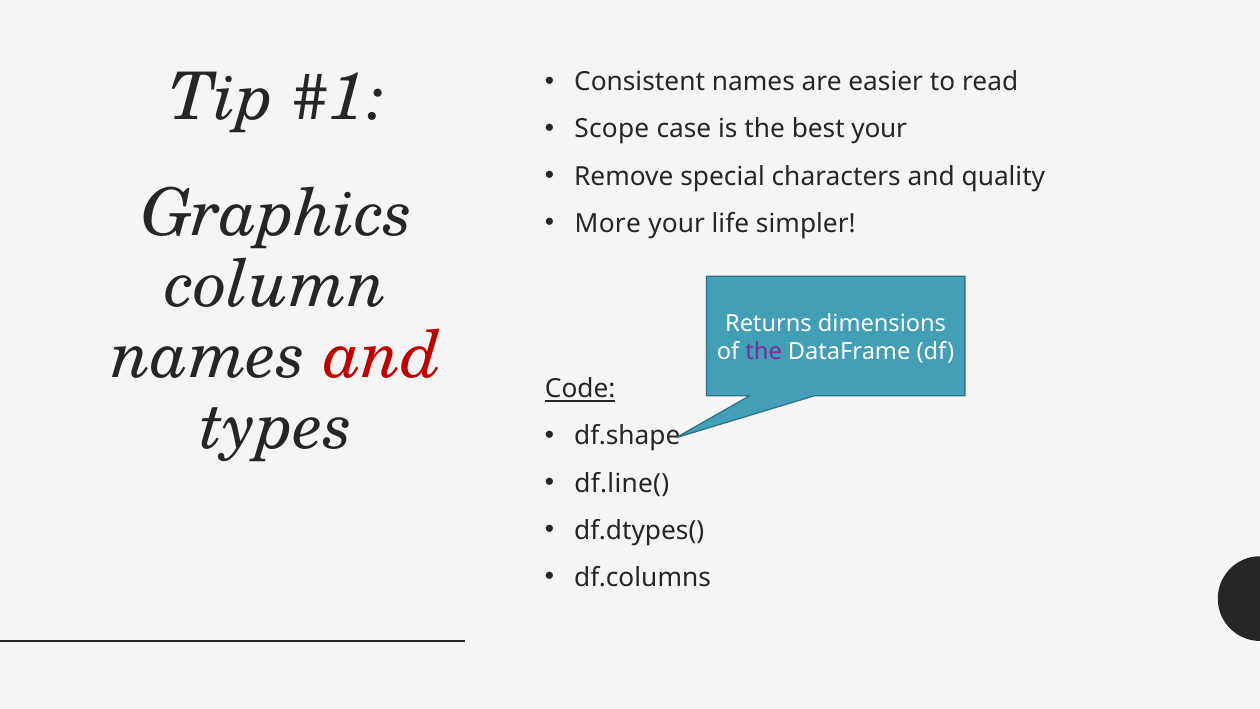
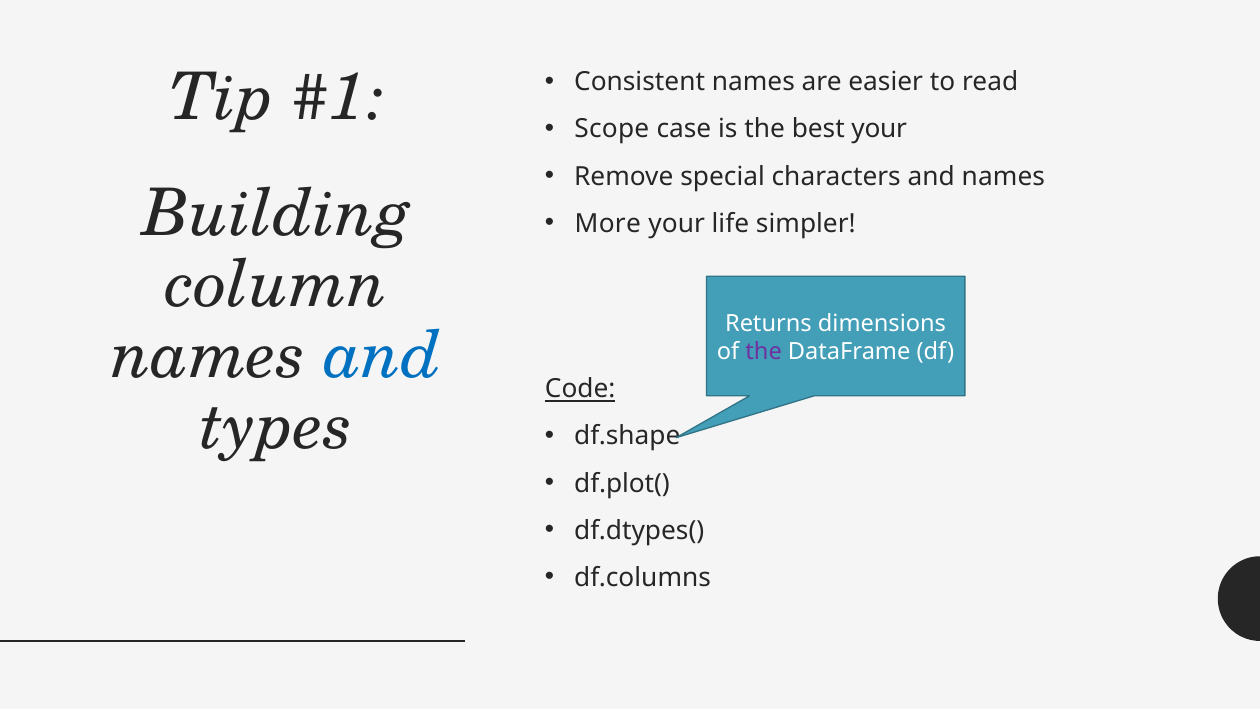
and quality: quality -> names
Graphics: Graphics -> Building
and at (383, 356) colour: red -> blue
df.line(: df.line( -> df.plot(
